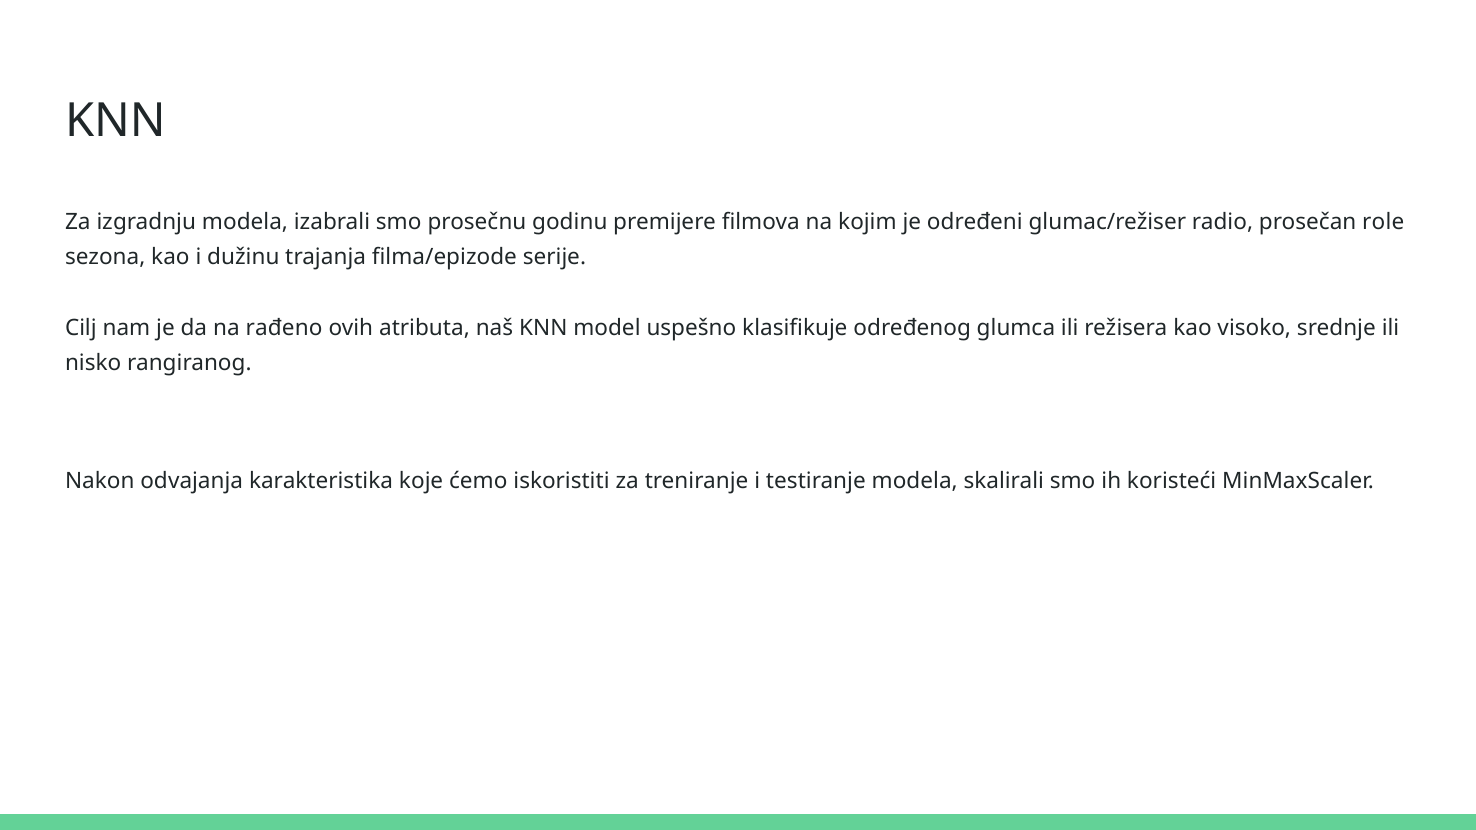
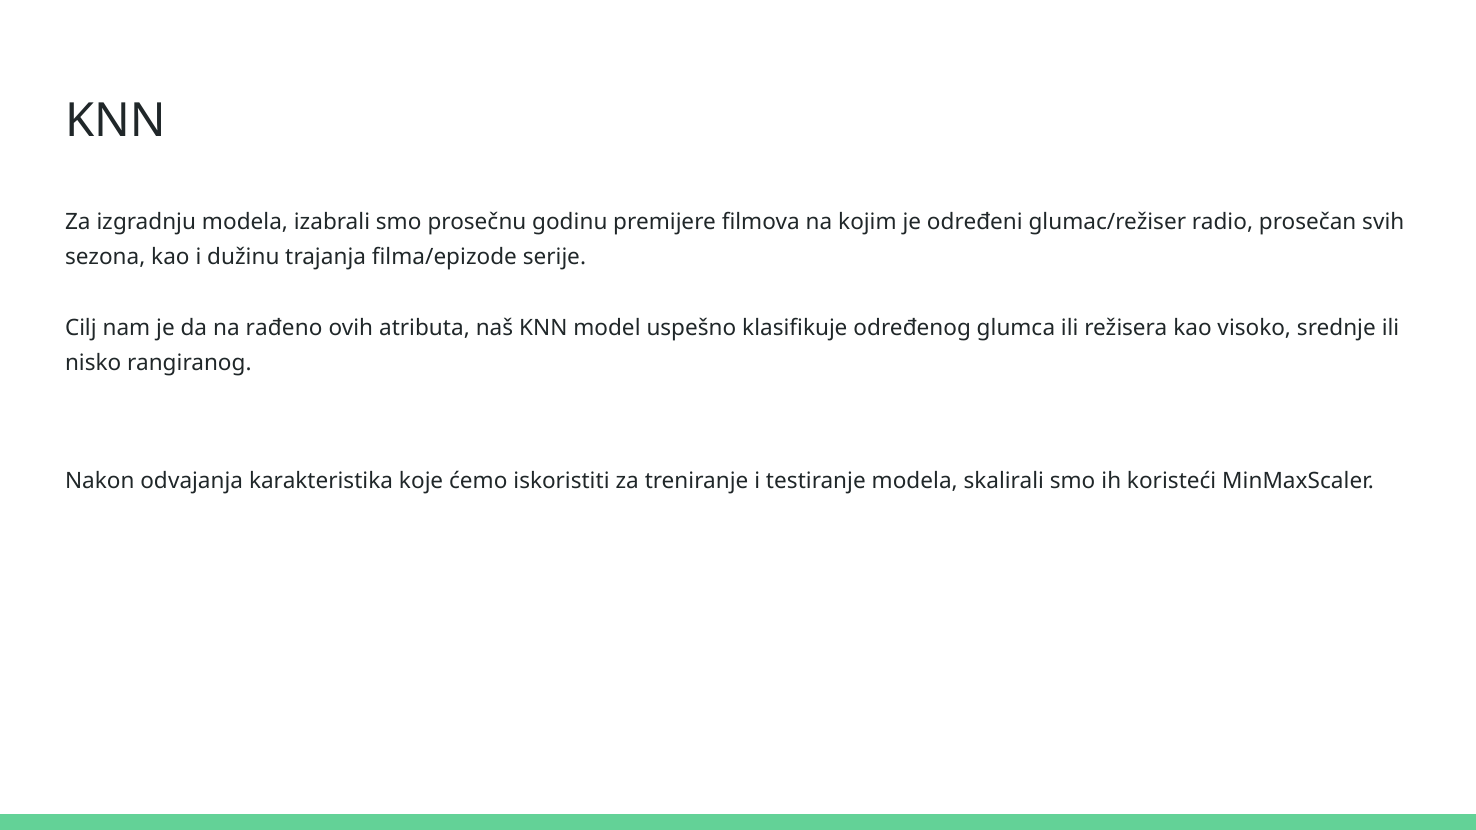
role: role -> svih
